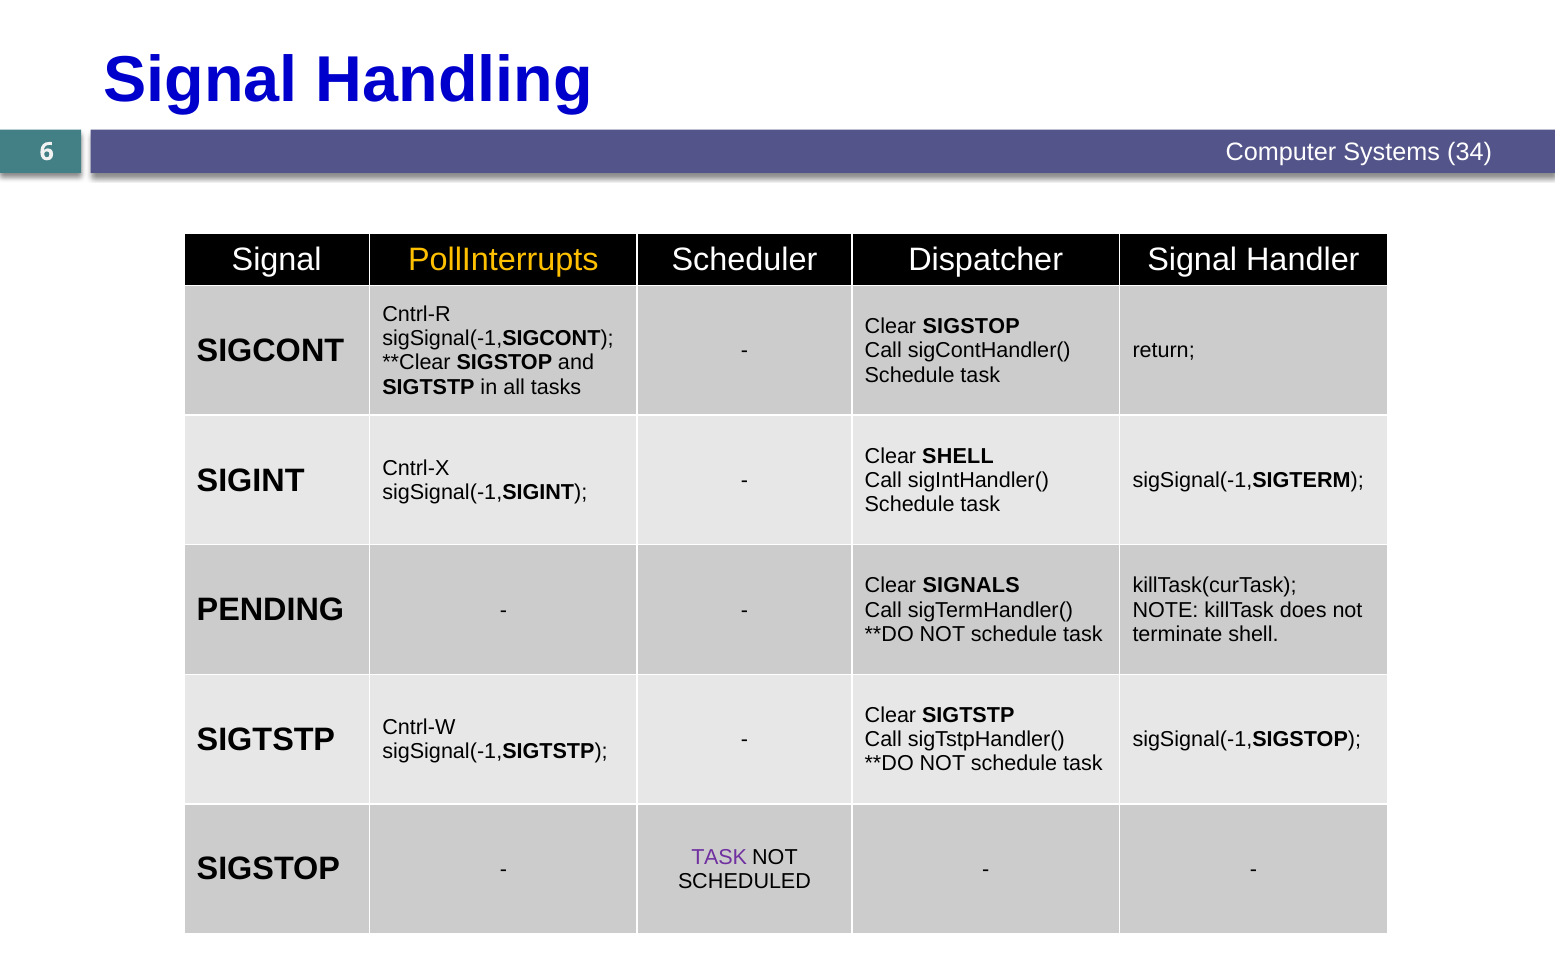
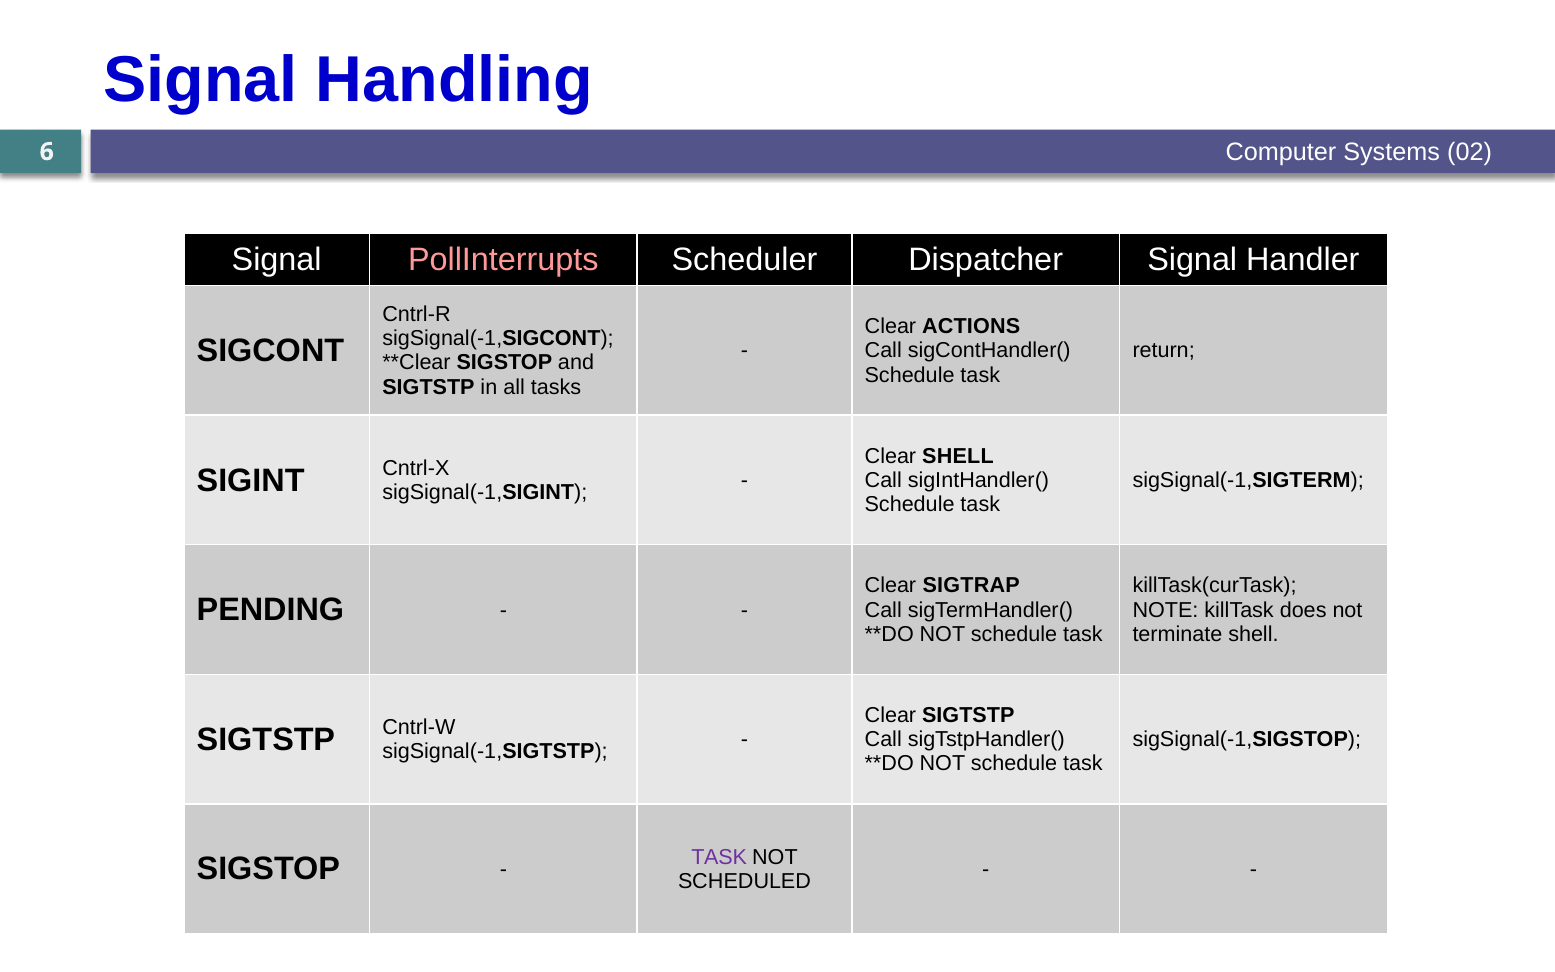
34: 34 -> 02
PollInterrupts colour: yellow -> pink
Clear SIGSTOP: SIGSTOP -> ACTIONS
SIGNALS: SIGNALS -> SIGTRAP
